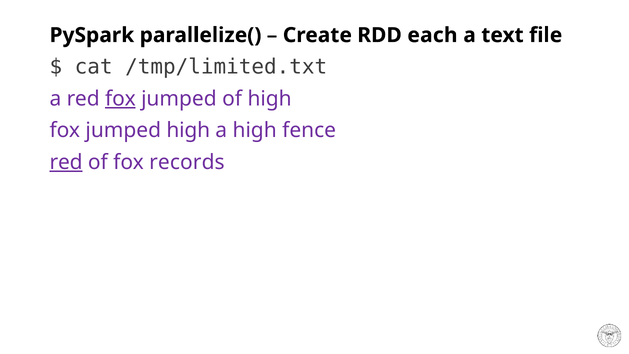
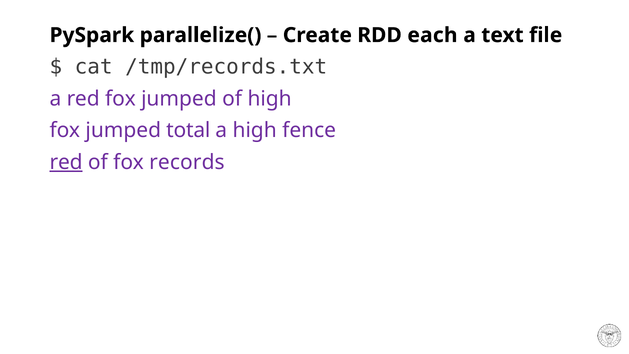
/tmp/limited.txt: /tmp/limited.txt -> /tmp/records.txt
fox at (120, 99) underline: present -> none
jumped high: high -> total
